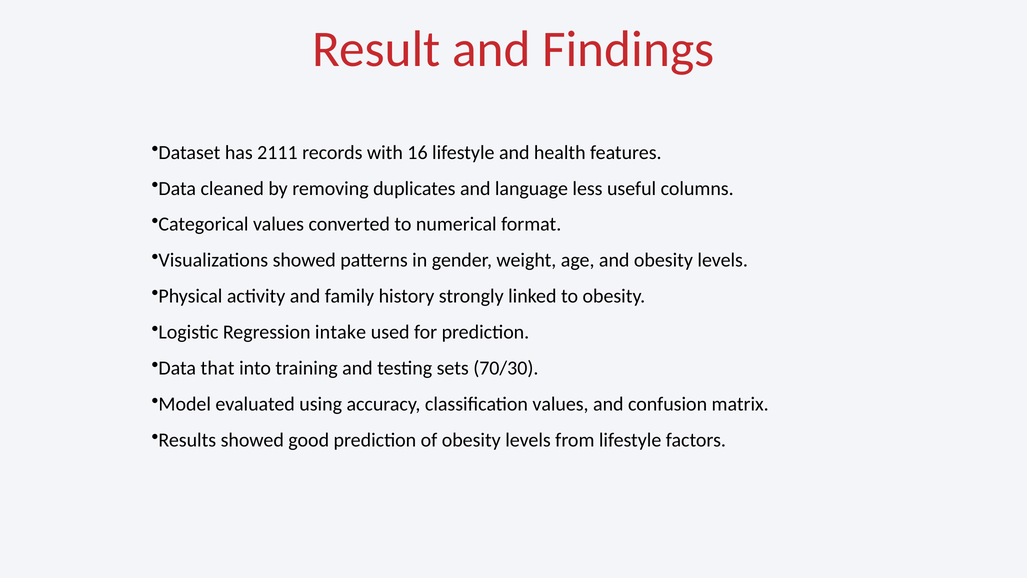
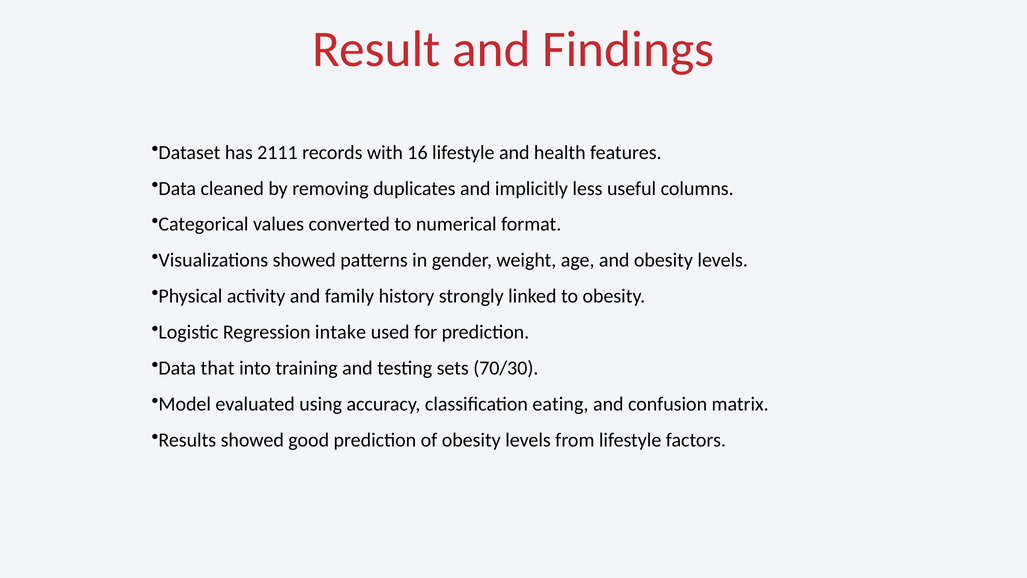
language: language -> implicitly
classification values: values -> eating
